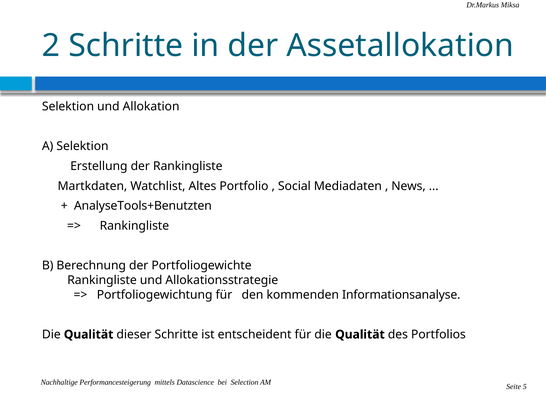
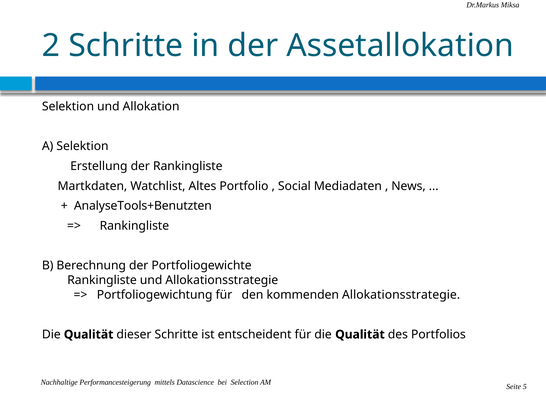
kommenden Informationsanalyse: Informationsanalyse -> Allokationsstrategie
